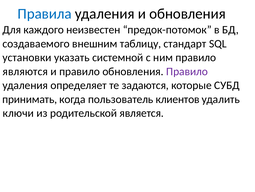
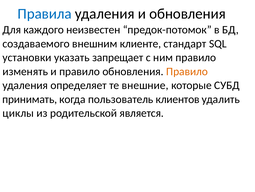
таблицу: таблицу -> клиенте
системной: системной -> запрещает
являются: являются -> изменять
Правило at (187, 71) colour: purple -> orange
задаются: задаются -> внешние
ключи: ключи -> циклы
